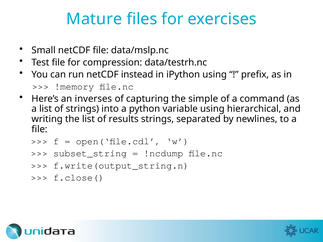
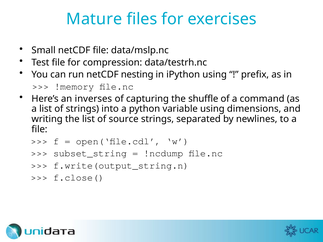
instead: instead -> nesting
simple: simple -> shuffle
hierarchical: hierarchical -> dimensions
results: results -> source
